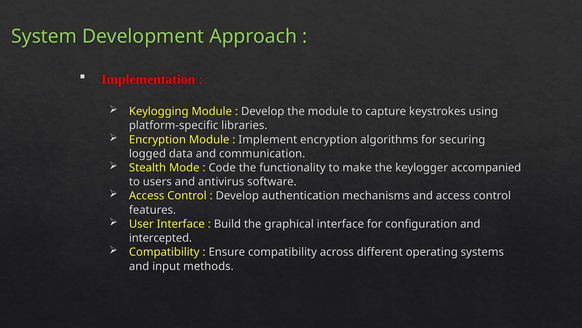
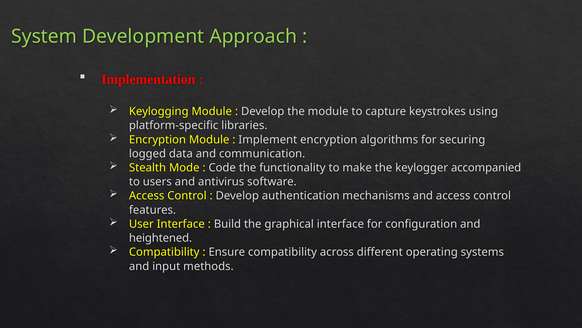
intercepted: intercepted -> heightened
